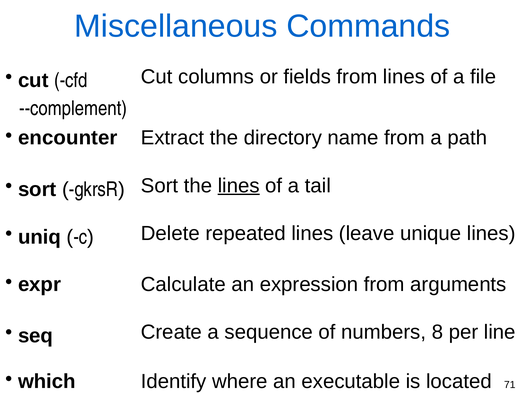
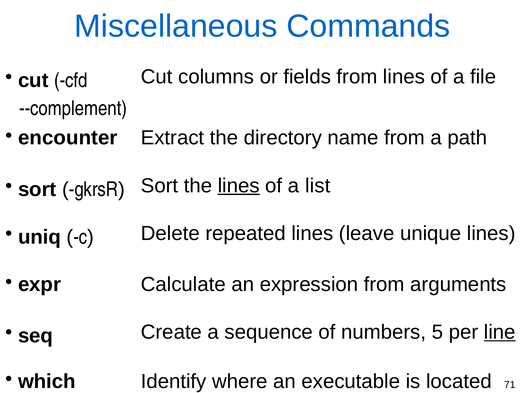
tail: tail -> list
8: 8 -> 5
line underline: none -> present
